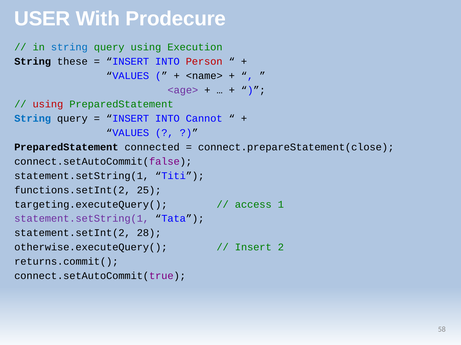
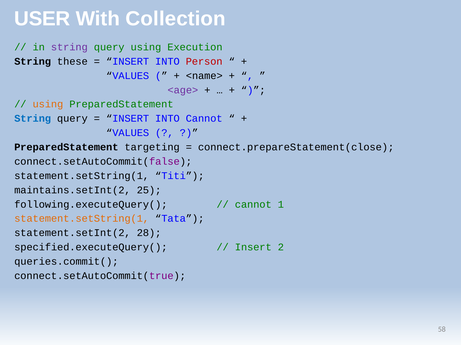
Prodecure: Prodecure -> Collection
string at (69, 47) colour: blue -> purple
using at (48, 105) colour: red -> orange
connected: connected -> targeting
functions.setInt(2: functions.setInt(2 -> maintains.setInt(2
targeting.executeQuery(: targeting.executeQuery( -> following.executeQuery(
access at (253, 205): access -> cannot
statement.setString(1 at (82, 219) colour: purple -> orange
otherwise.executeQuery(: otherwise.executeQuery( -> specified.executeQuery(
returns.commit(: returns.commit( -> queries.commit(
